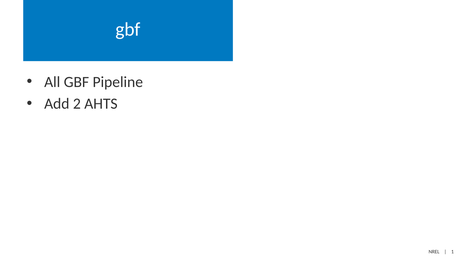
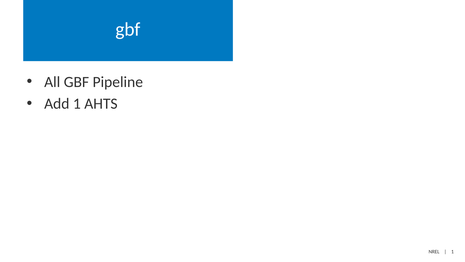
Add 2: 2 -> 1
